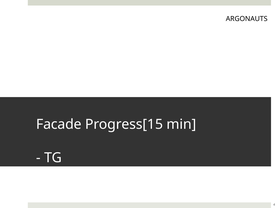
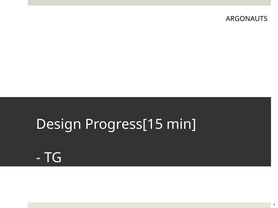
Facade: Facade -> Design
